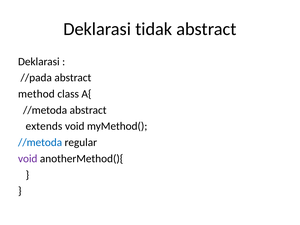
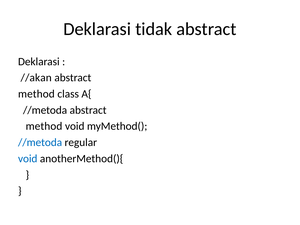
//pada: //pada -> //akan
extends at (44, 126): extends -> method
void at (28, 159) colour: purple -> blue
